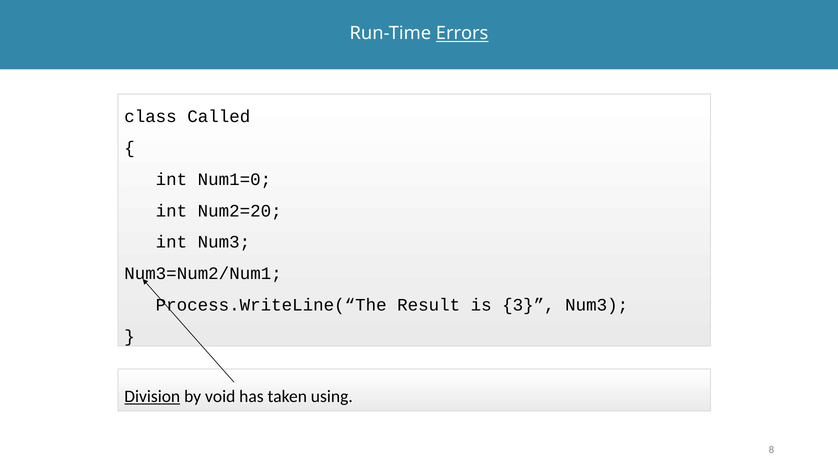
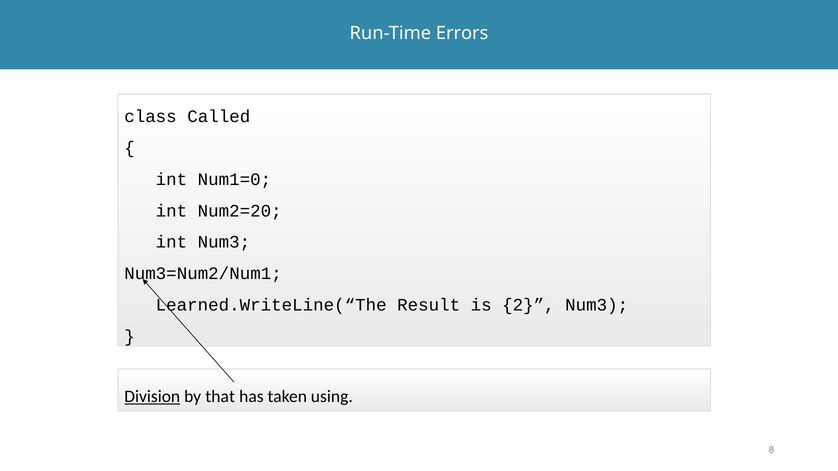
Errors underline: present -> none
Process.WriteLine(“The: Process.WriteLine(“The -> Learned.WriteLine(“The
3: 3 -> 2
void: void -> that
